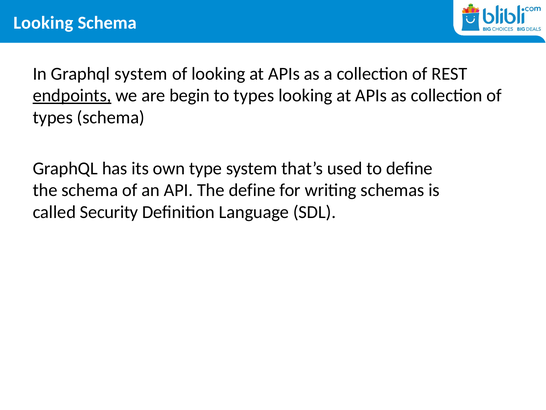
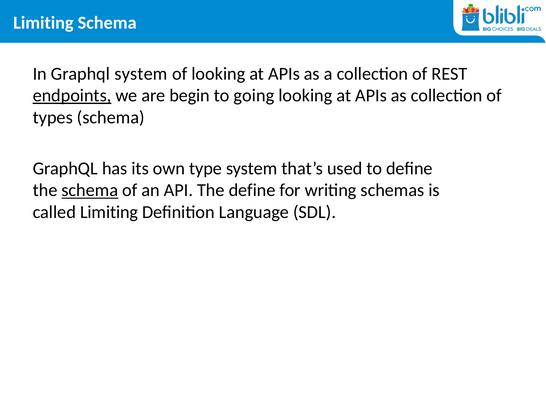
Looking at (43, 23): Looking -> Limiting
to types: types -> going
schema at (90, 190) underline: none -> present
called Security: Security -> Limiting
